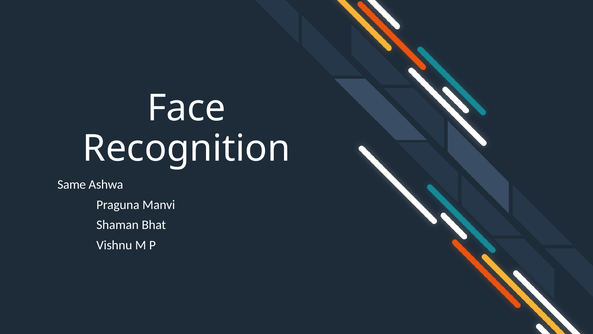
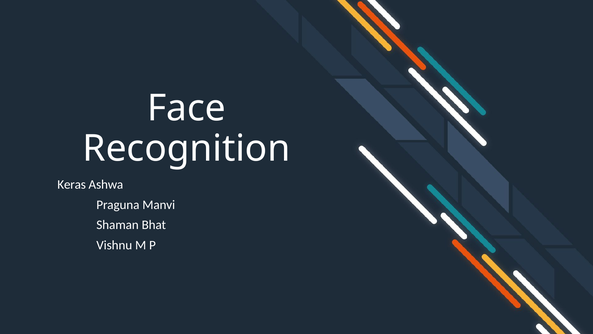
Same: Same -> Keras
